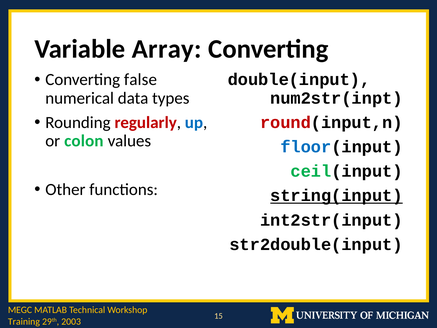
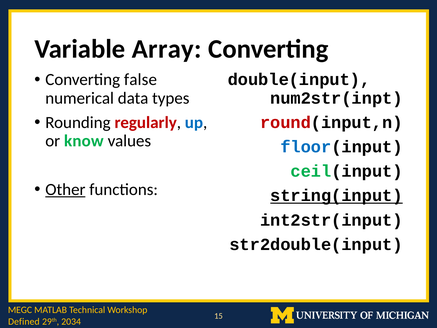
colon: colon -> know
Other underline: none -> present
Training: Training -> Defined
2003: 2003 -> 2034
